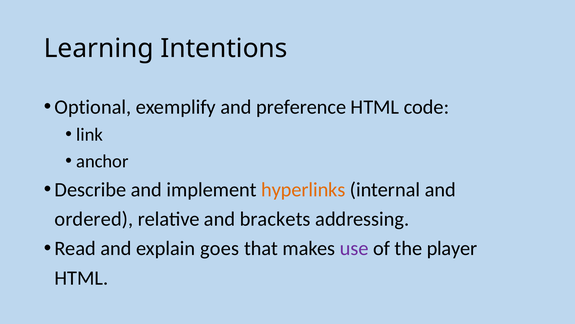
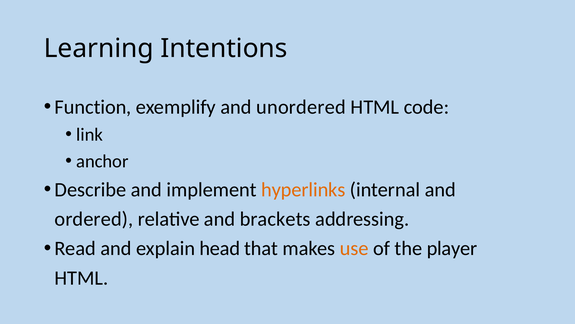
Optional: Optional -> Function
preference: preference -> unordered
goes: goes -> head
use colour: purple -> orange
